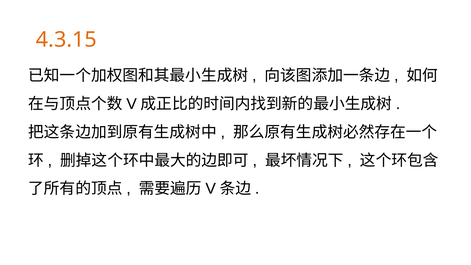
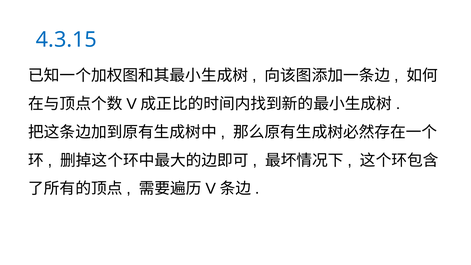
4.3.15 colour: orange -> blue
